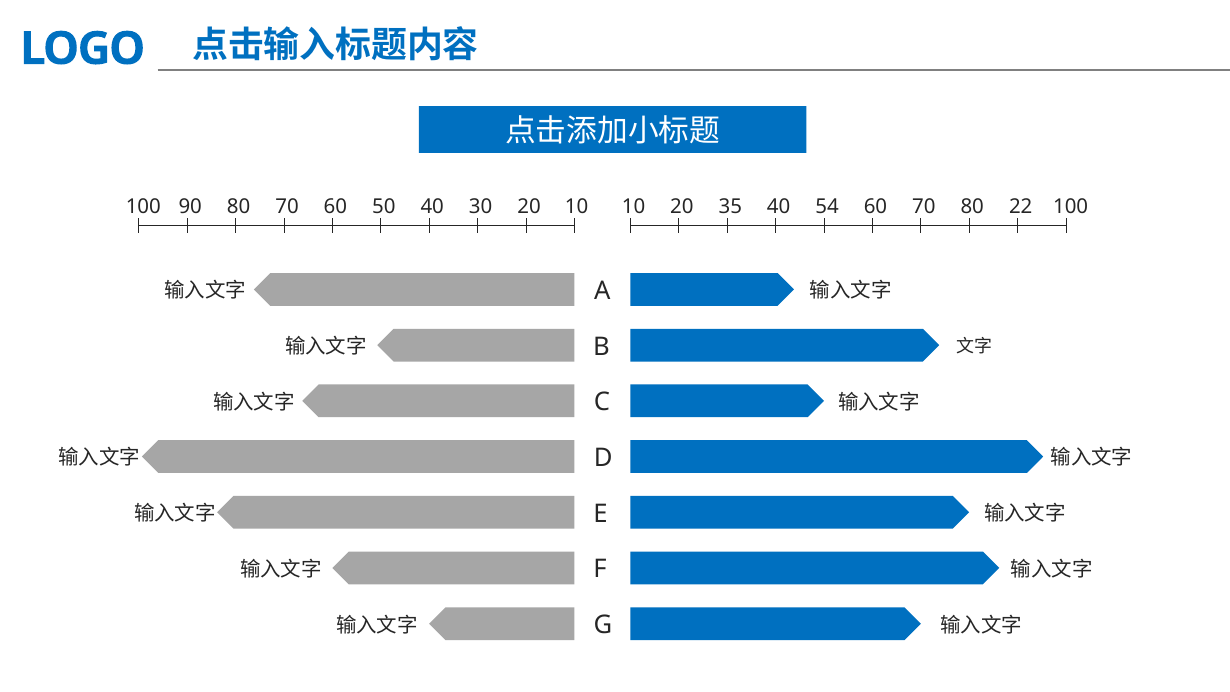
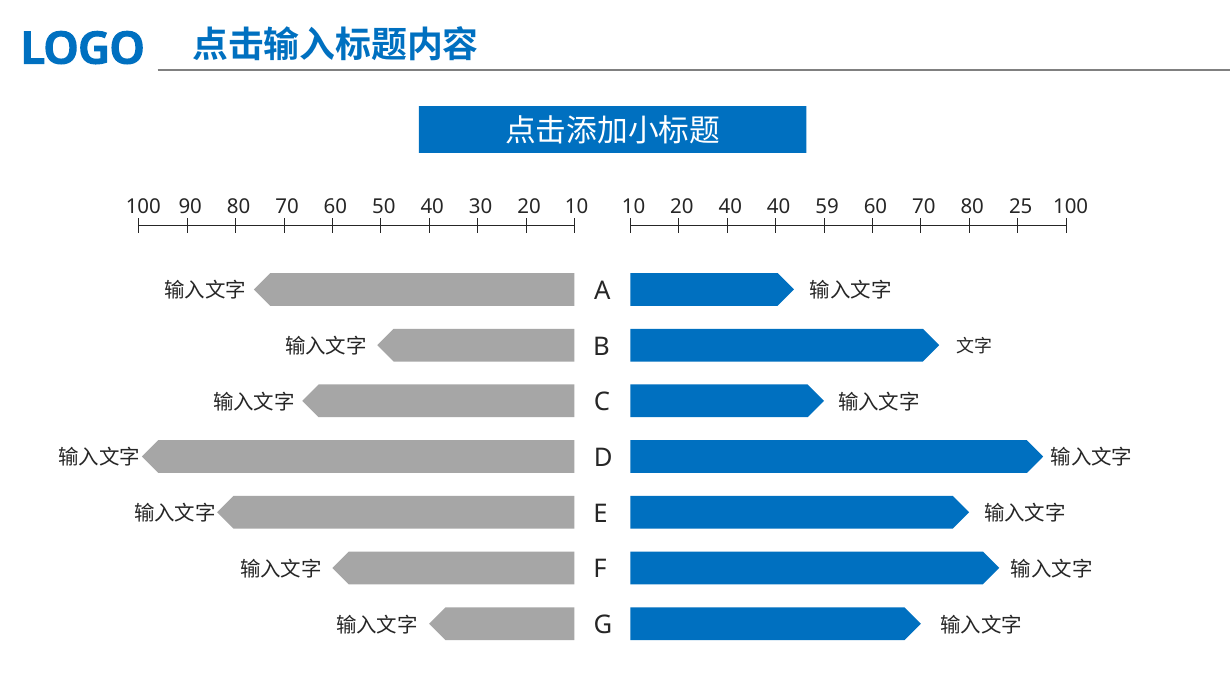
20 35: 35 -> 40
54: 54 -> 59
22: 22 -> 25
